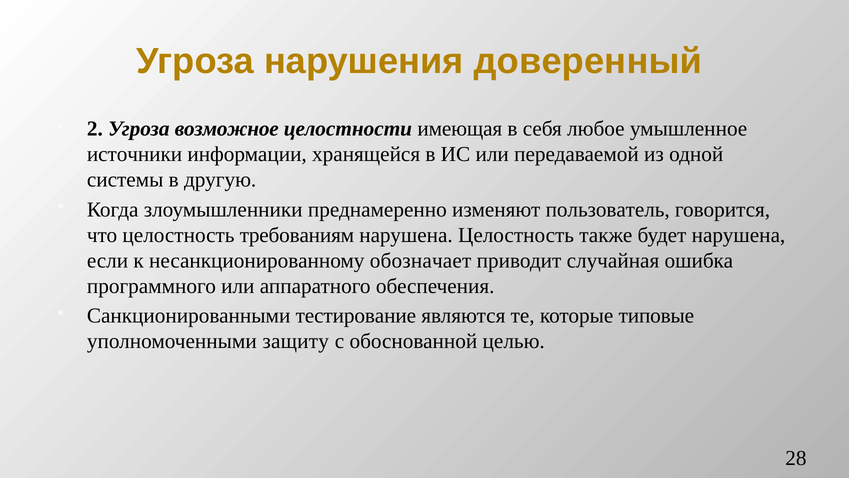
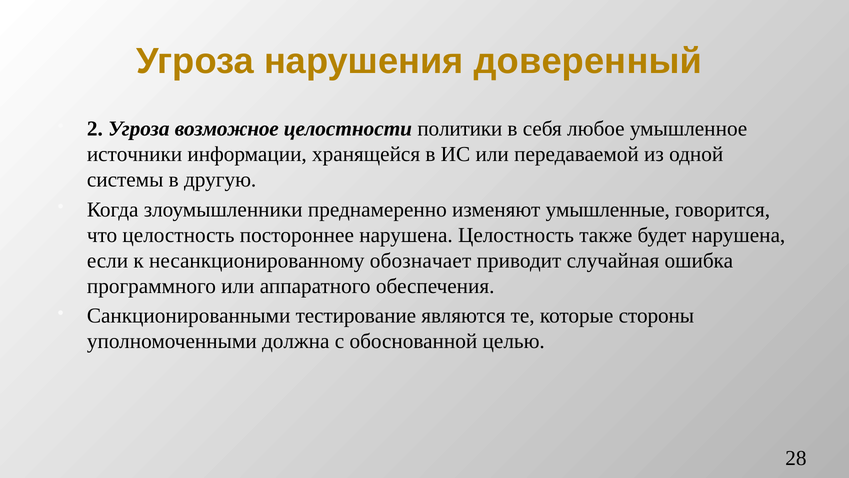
имеющая: имеющая -> политики
пользователь: пользователь -> умышленные
требованиям: требованиям -> постороннее
типовые: типовые -> стороны
защиту: защиту -> должна
